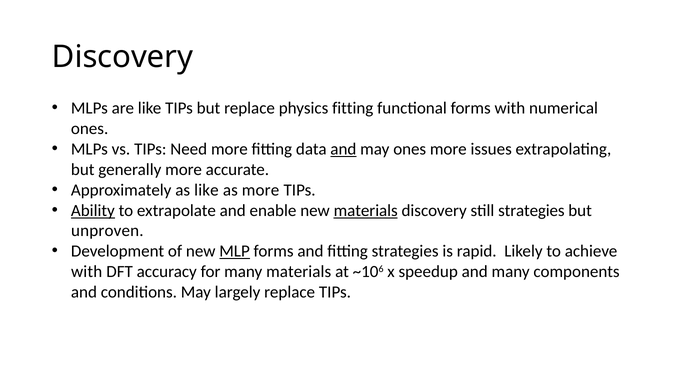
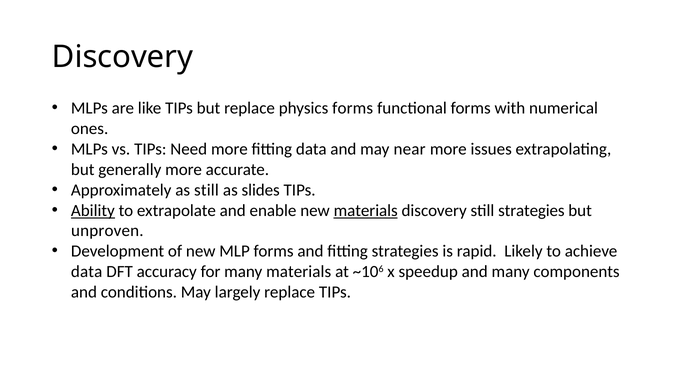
physics fitting: fitting -> forms
and at (343, 149) underline: present -> none
may ones: ones -> near
as like: like -> still
as more: more -> slides
MLP underline: present -> none
with at (87, 272): with -> data
